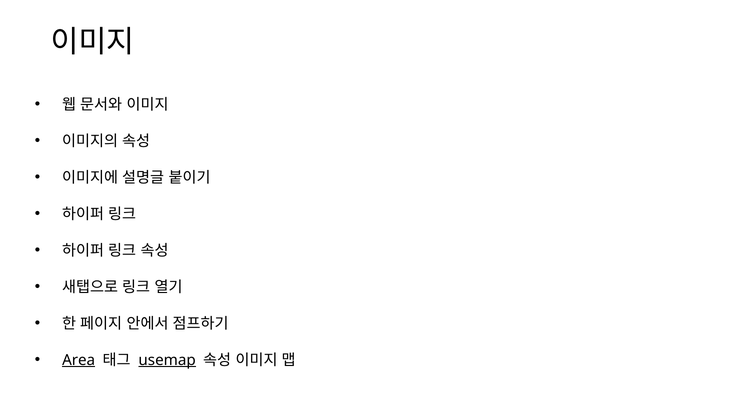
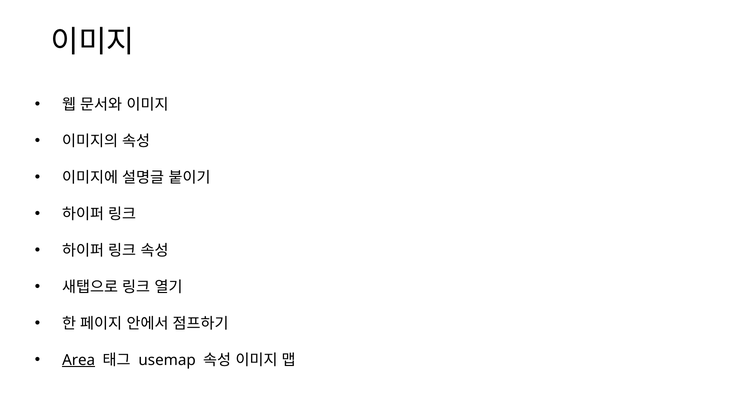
usemap underline: present -> none
